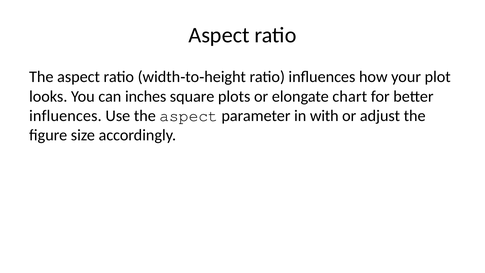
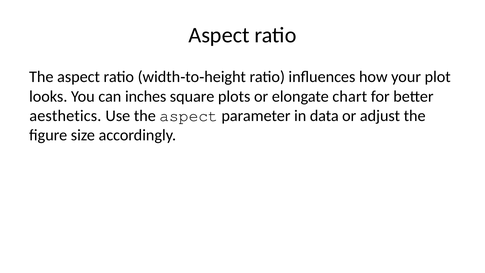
influences at (65, 116): influences -> aesthetics
with: with -> data
